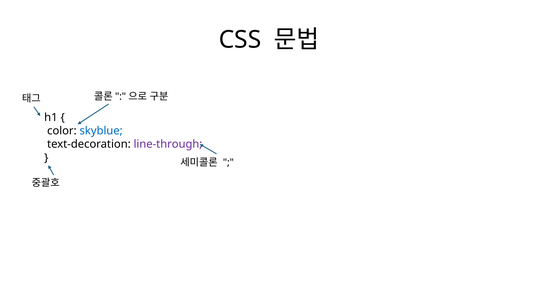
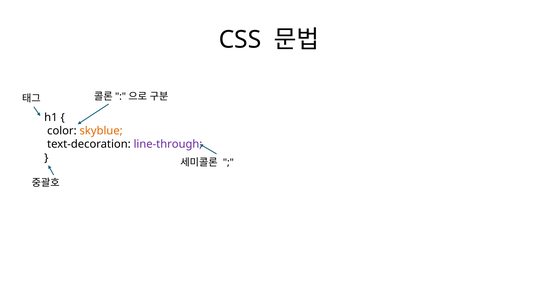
skyblue colour: blue -> orange
